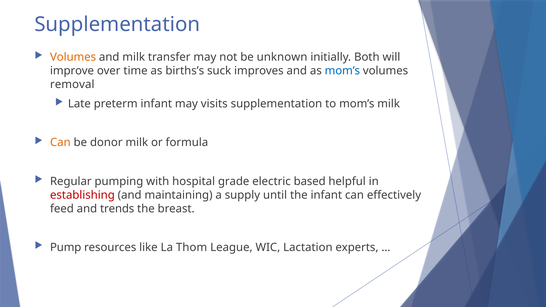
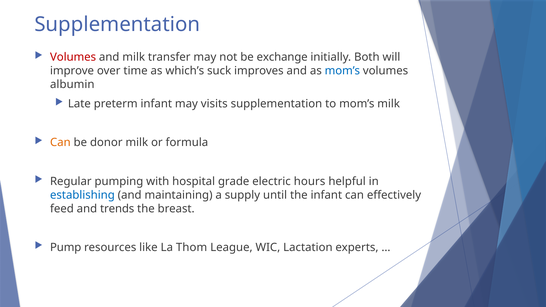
Volumes at (73, 57) colour: orange -> red
unknown: unknown -> exchange
births’s: births’s -> which’s
removal: removal -> albumin
based: based -> hours
establishing colour: red -> blue
